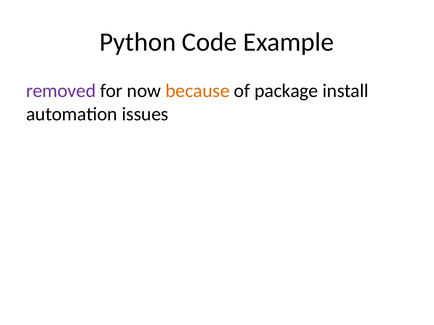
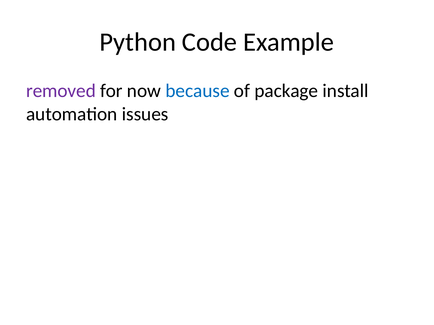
because colour: orange -> blue
